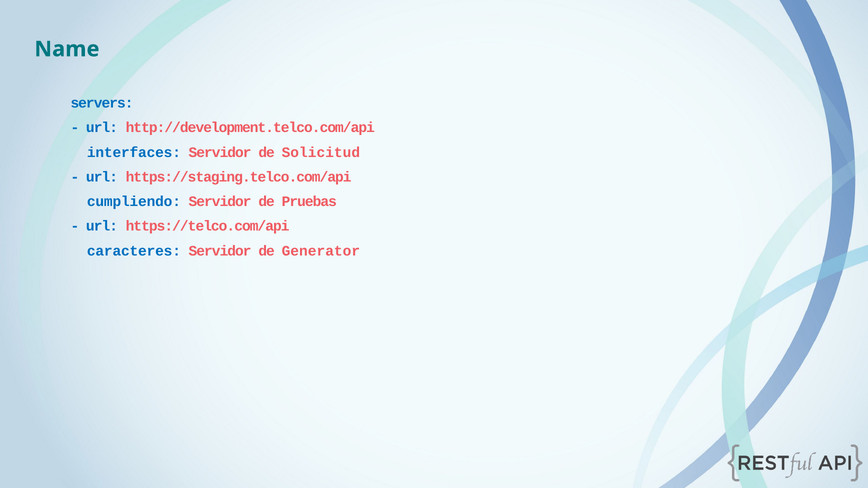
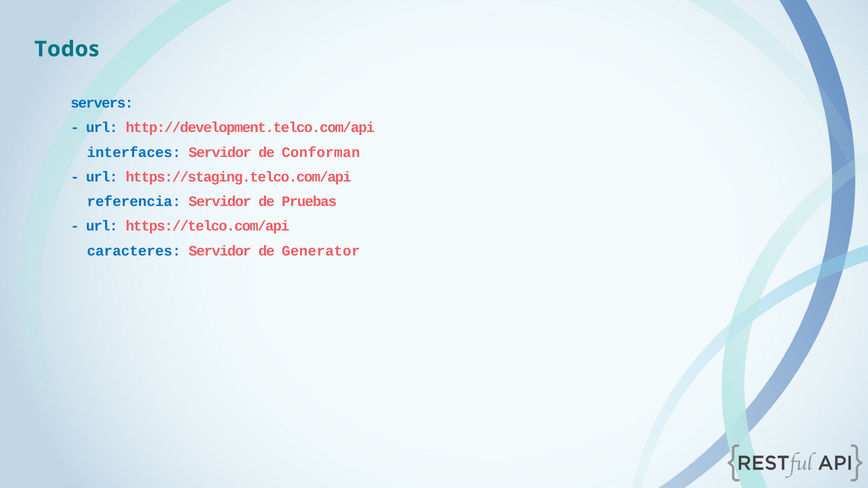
Name: Name -> Todos
Solicitud: Solicitud -> Conforman
cumpliendo: cumpliendo -> referencia
